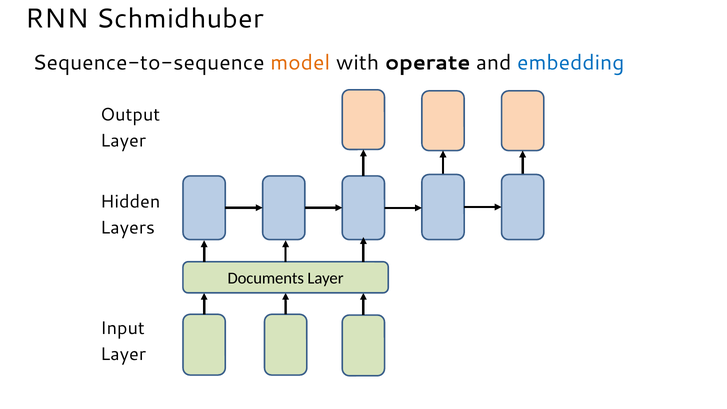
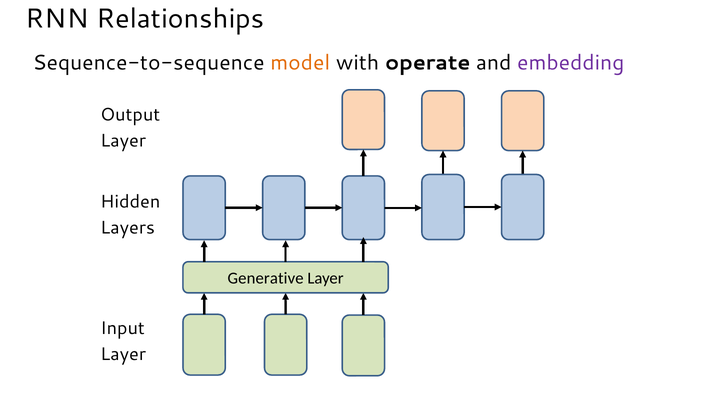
Schmidhuber: Schmidhuber -> Relationships
embedding colour: blue -> purple
Documents: Documents -> Generative
